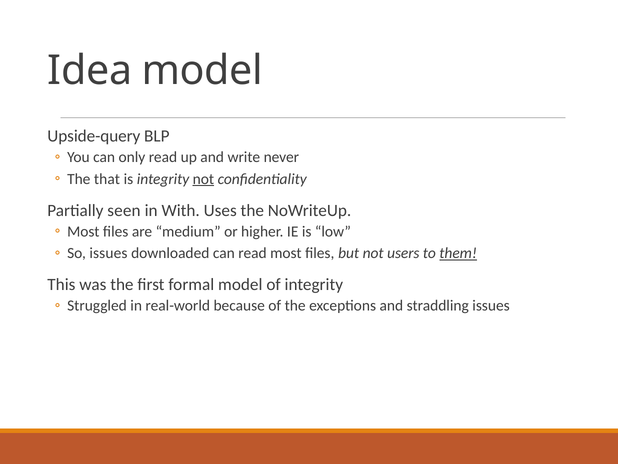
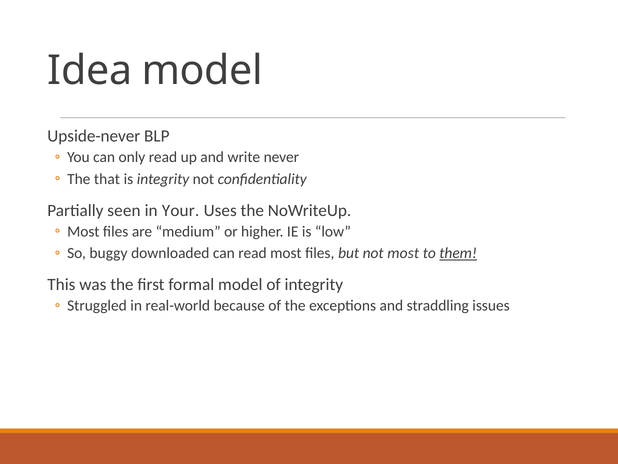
Upside-query: Upside-query -> Upside-never
not at (203, 179) underline: present -> none
With: With -> Your
So issues: issues -> buggy
not users: users -> most
